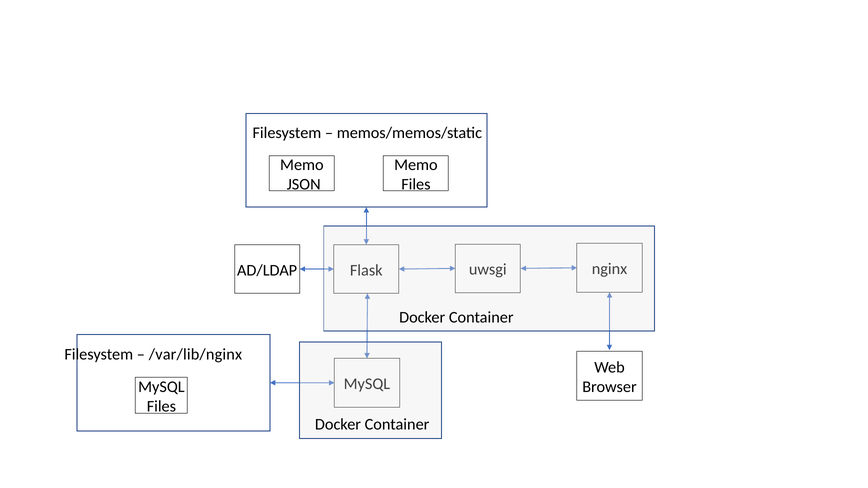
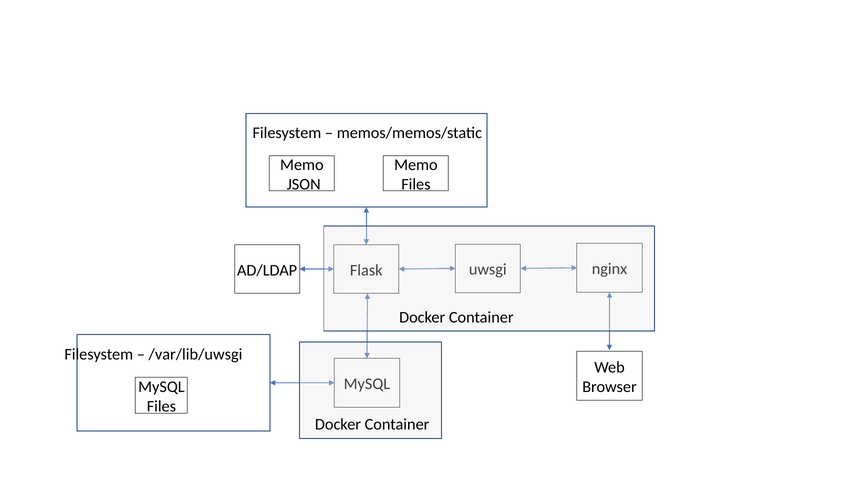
/var/lib/nginx: /var/lib/nginx -> /var/lib/uwsgi
